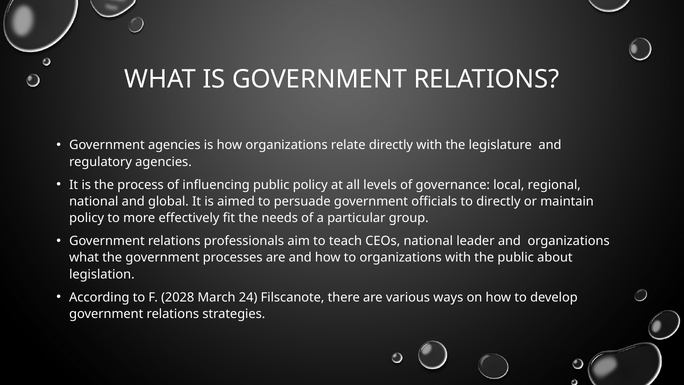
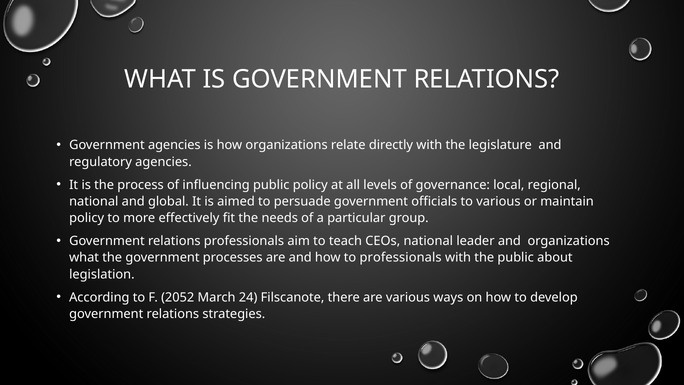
to directly: directly -> various
to organizations: organizations -> professionals
2028: 2028 -> 2052
